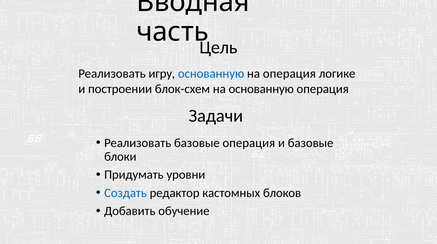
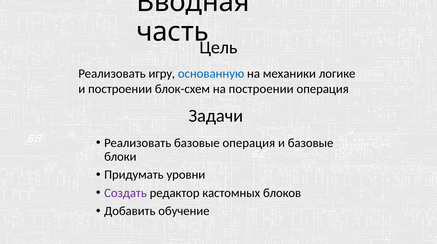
на операция: операция -> механики
на основанную: основанную -> построении
Создать colour: blue -> purple
